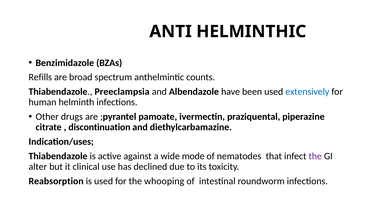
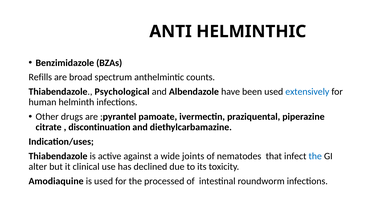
Preeclampsia: Preeclampsia -> Psychological
mode: mode -> joints
the at (315, 156) colour: purple -> blue
Reabsorption: Reabsorption -> Amodiaquine
whooping: whooping -> processed
